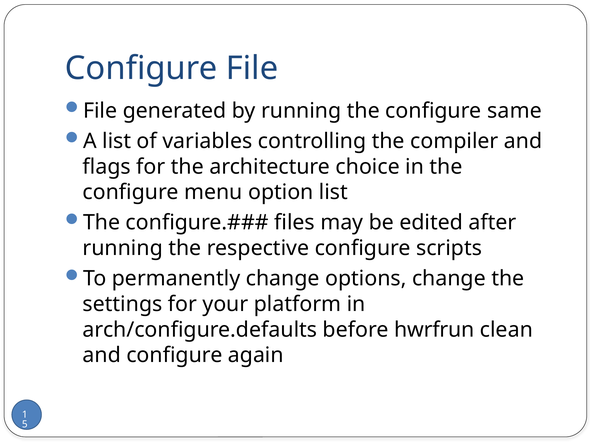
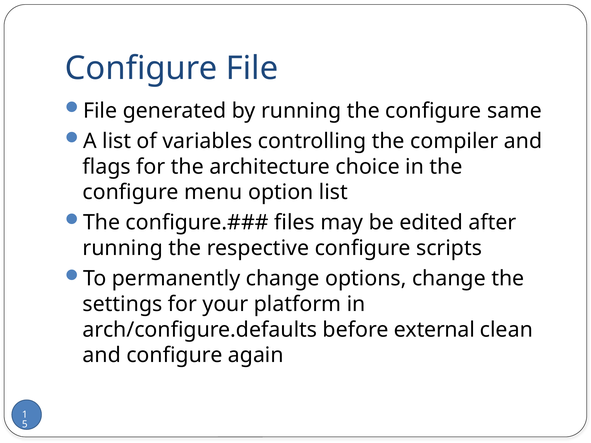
hwrfrun: hwrfrun -> external
